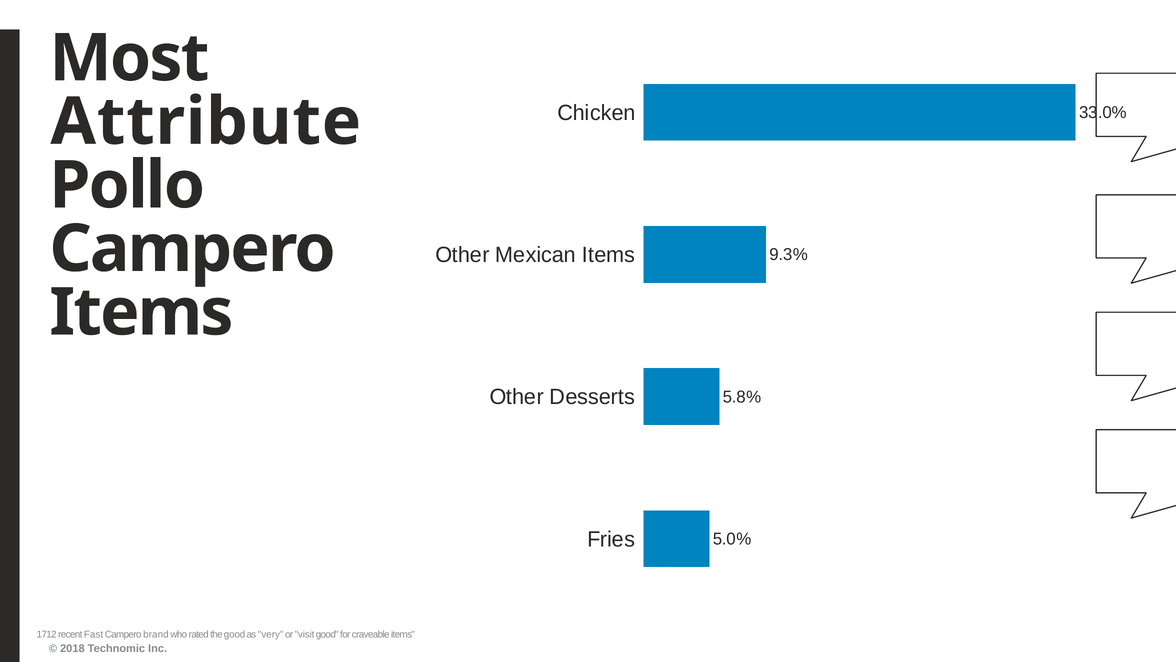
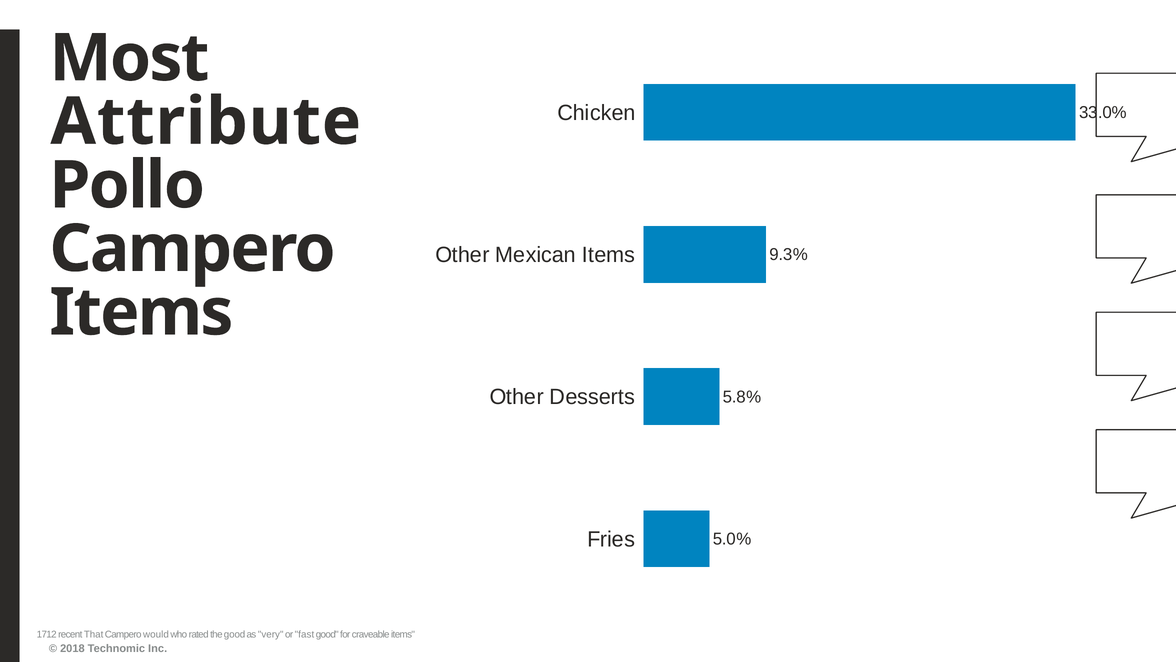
Fast: Fast -> That
brand: brand -> would
visit: visit -> fast
